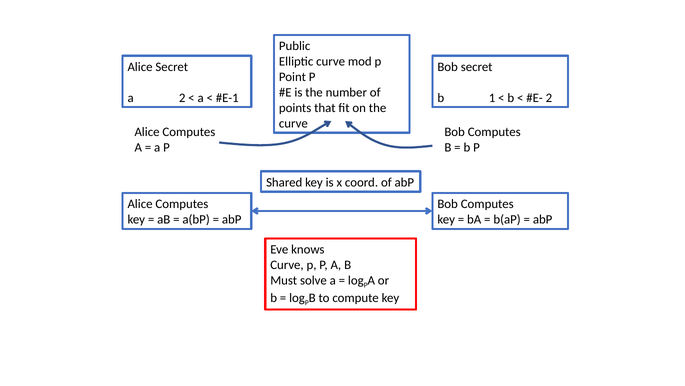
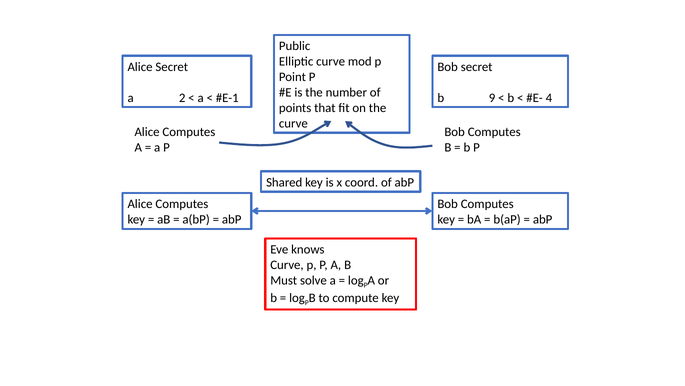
1: 1 -> 9
2 at (549, 98): 2 -> 4
